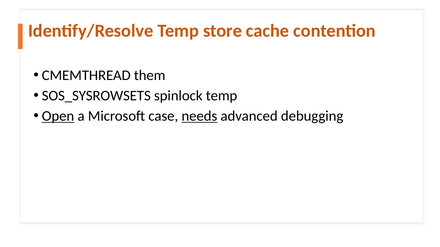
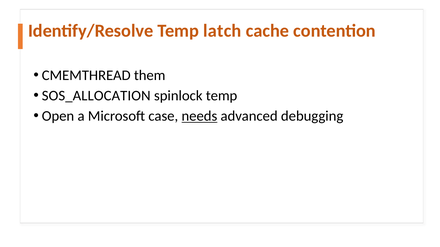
store: store -> latch
SOS_SYSROWSETS: SOS_SYSROWSETS -> SOS_ALLOCATION
Open underline: present -> none
